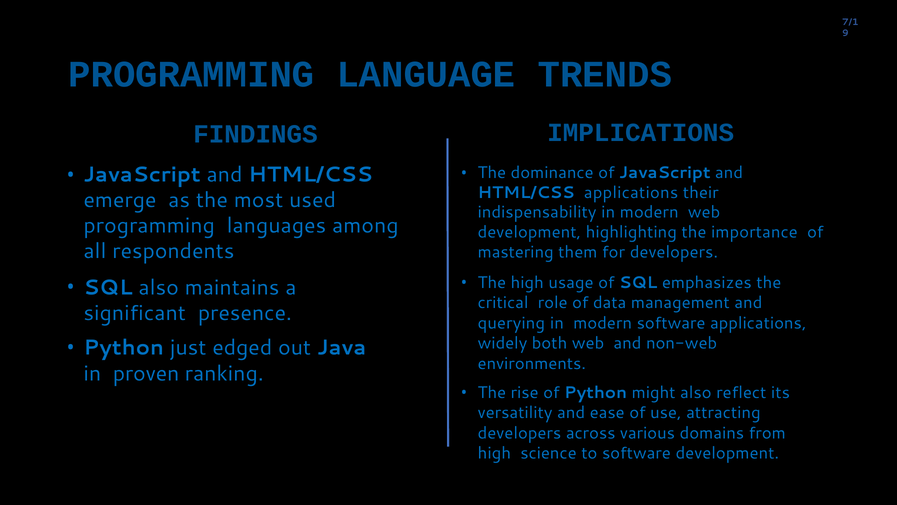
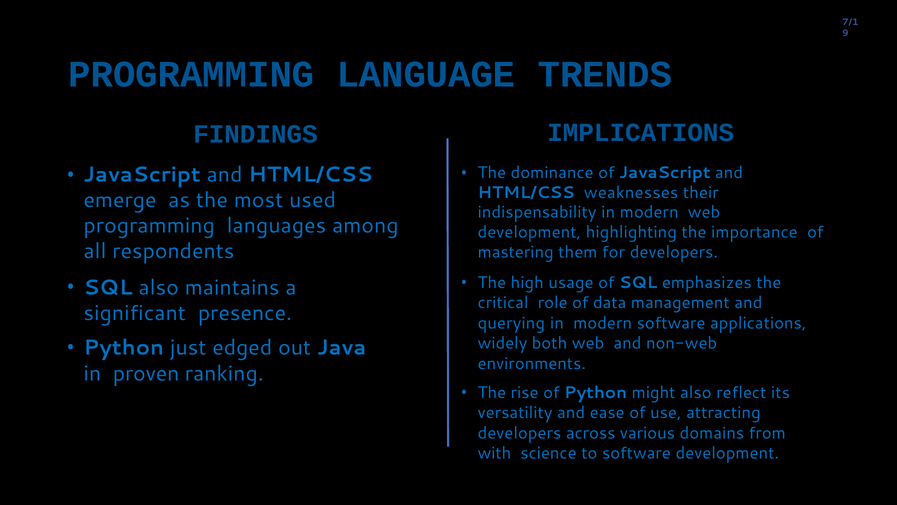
HTML/CSS applications: applications -> weaknesses
high at (494, 453): high -> with
